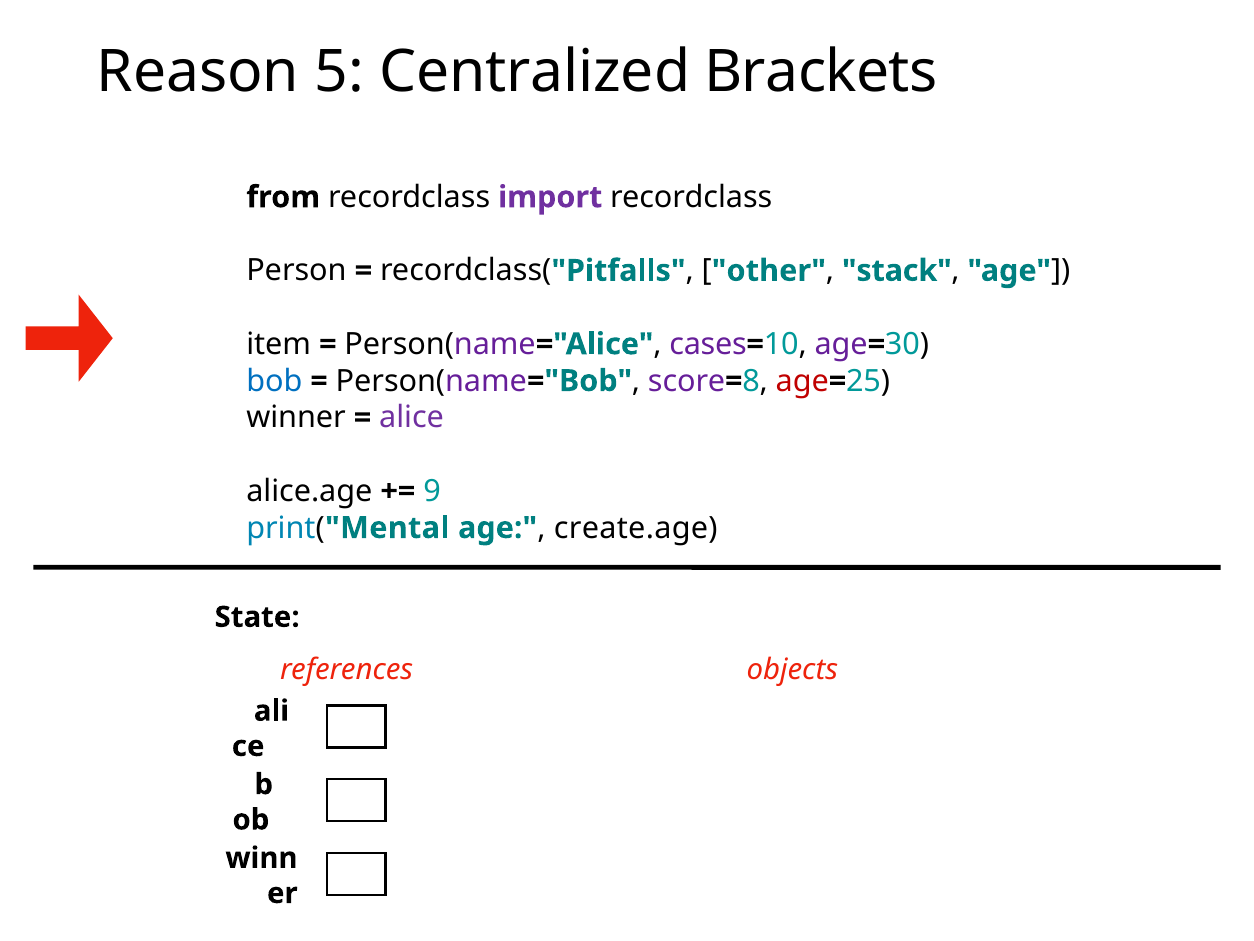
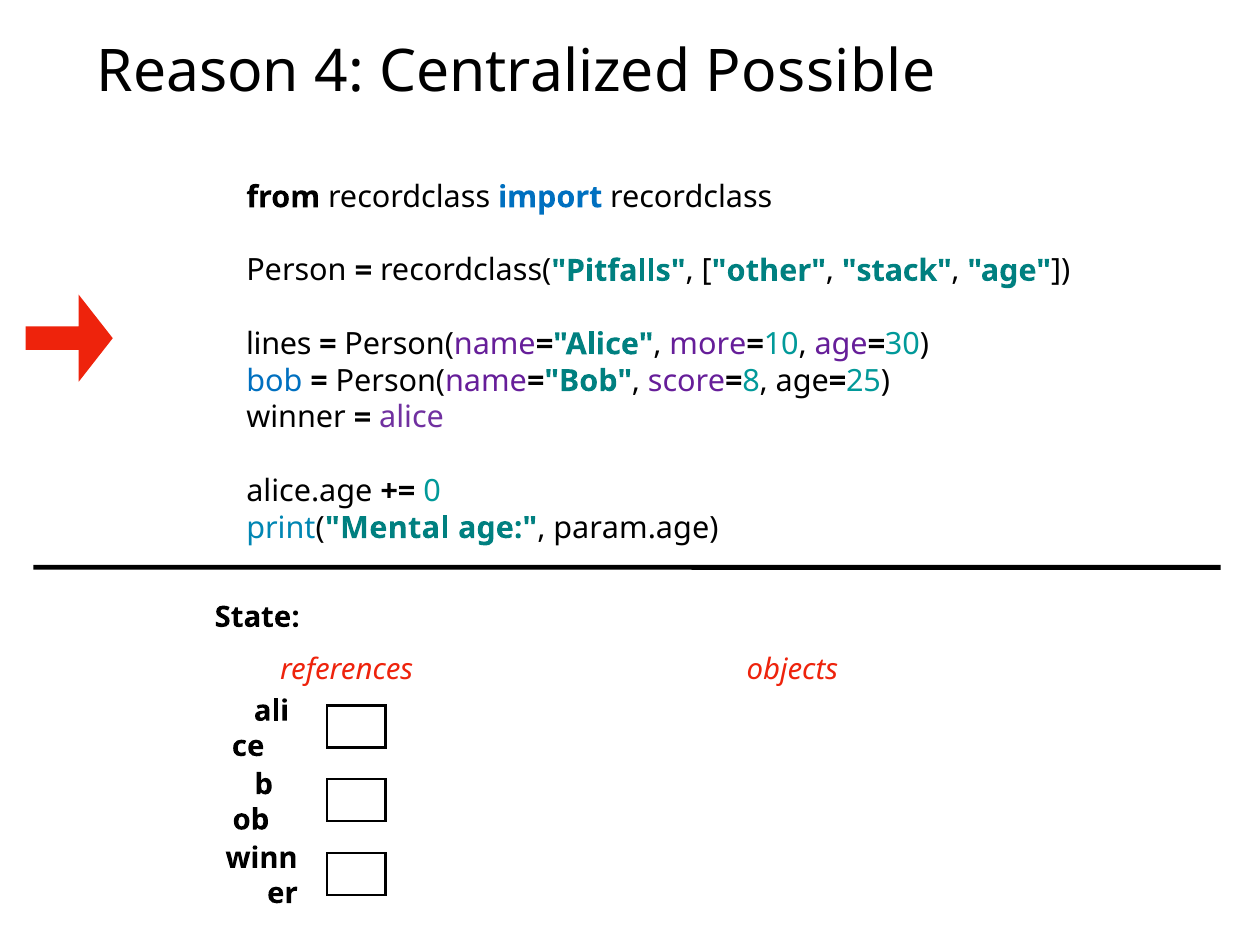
5: 5 -> 4
Brackets: Brackets -> Possible
import colour: purple -> blue
item: item -> lines
cases: cases -> more
age at (802, 381) colour: red -> black
9: 9 -> 0
create.age: create.age -> param.age
